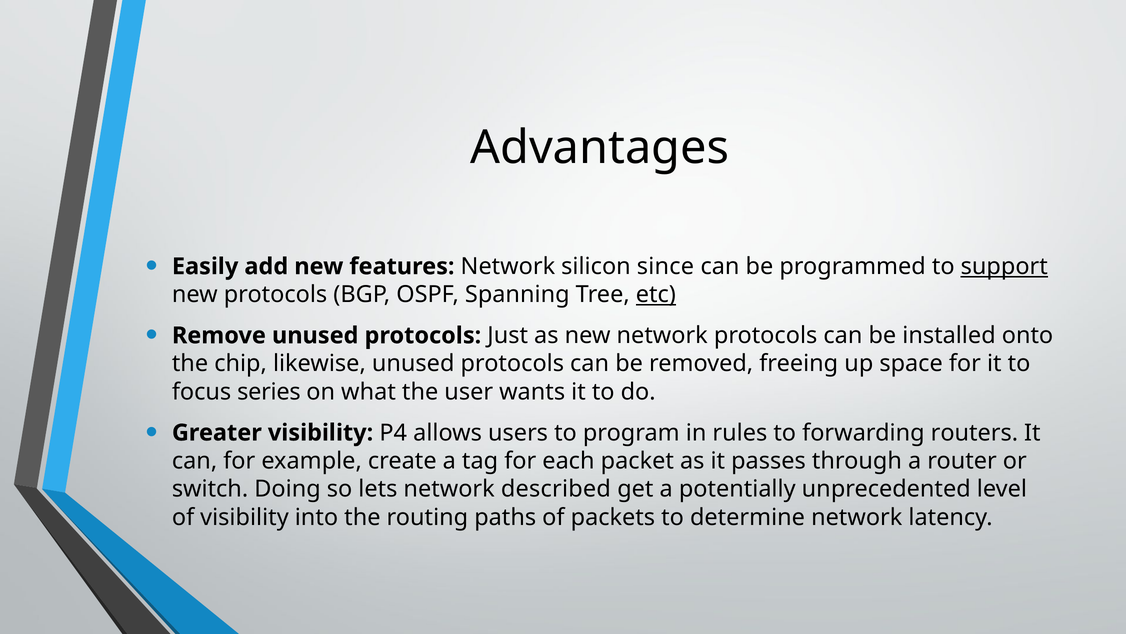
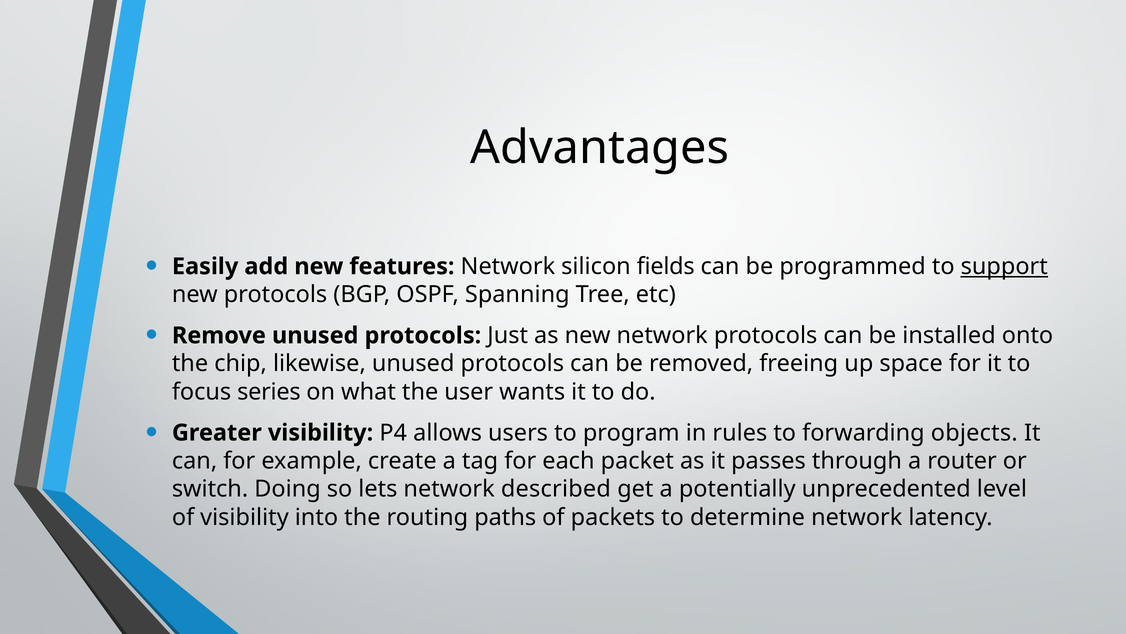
since: since -> fields
etc underline: present -> none
routers: routers -> objects
